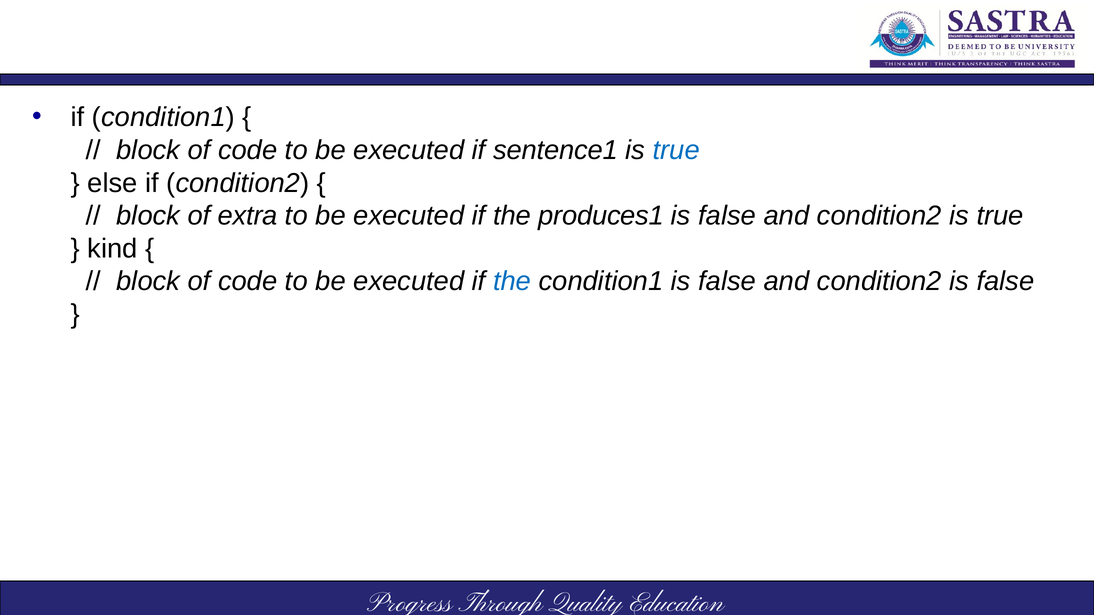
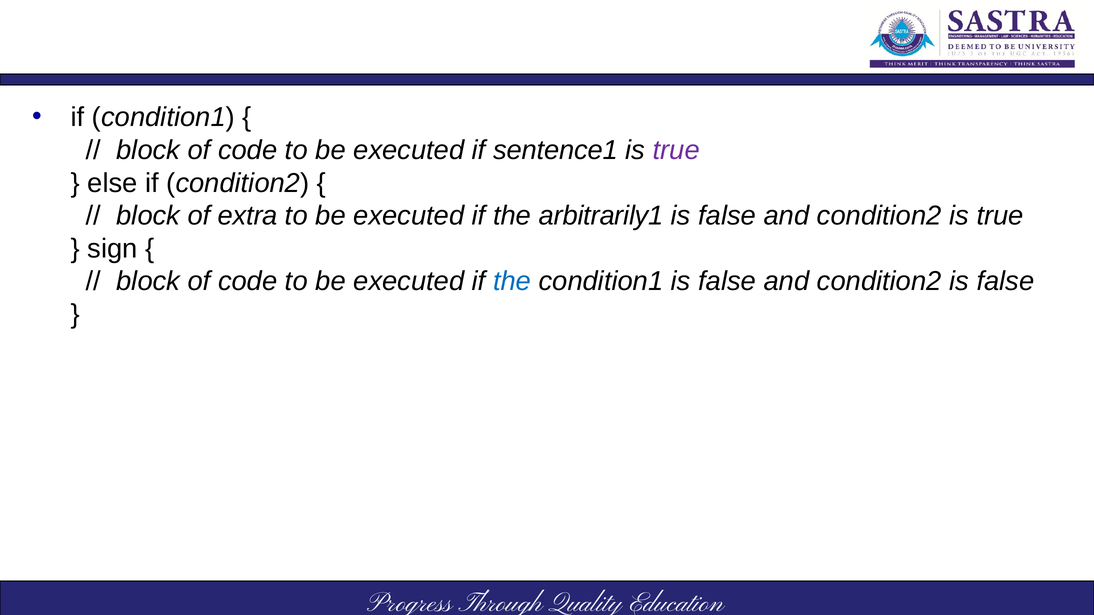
true at (676, 150) colour: blue -> purple
produces1: produces1 -> arbitrarily1
kind: kind -> sign
